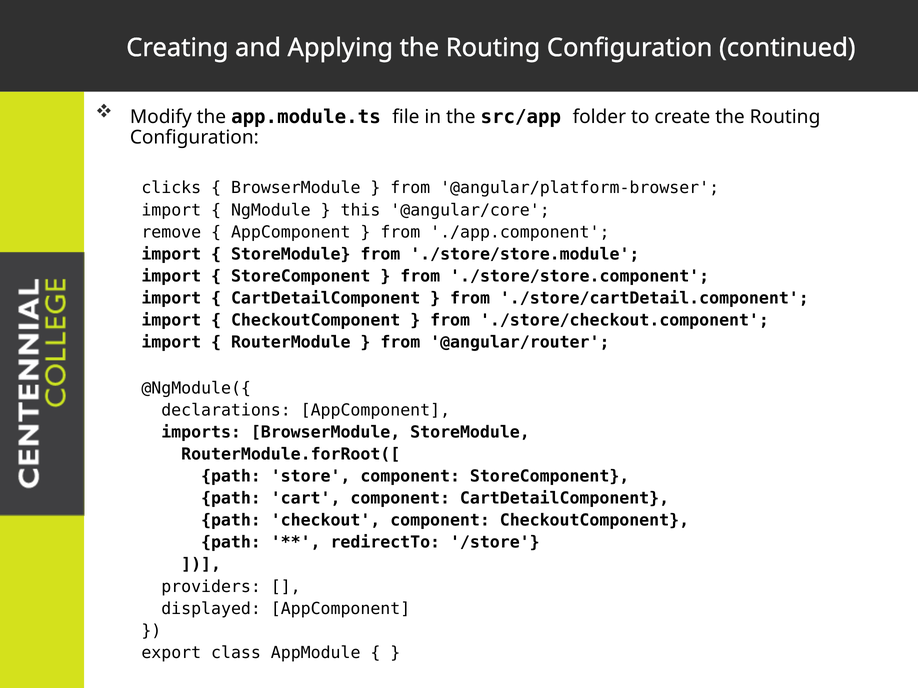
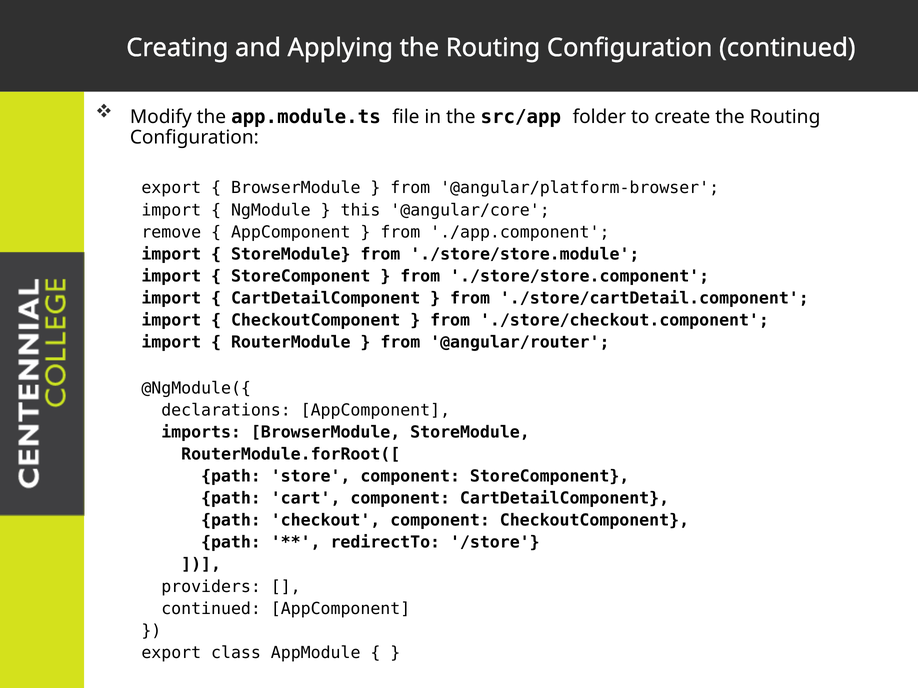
clicks at (171, 188): clicks -> export
displayed at (211, 609): displayed -> continued
